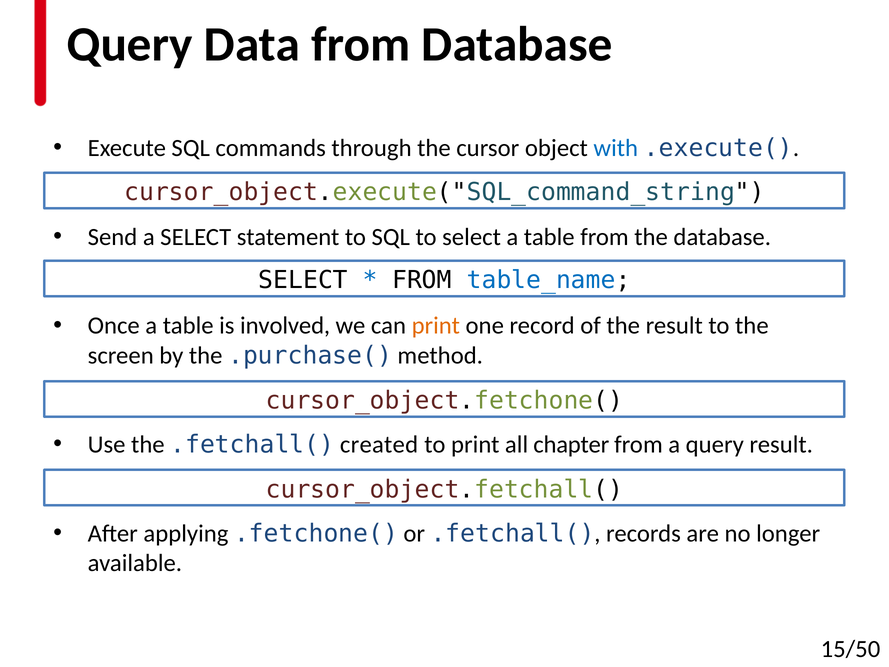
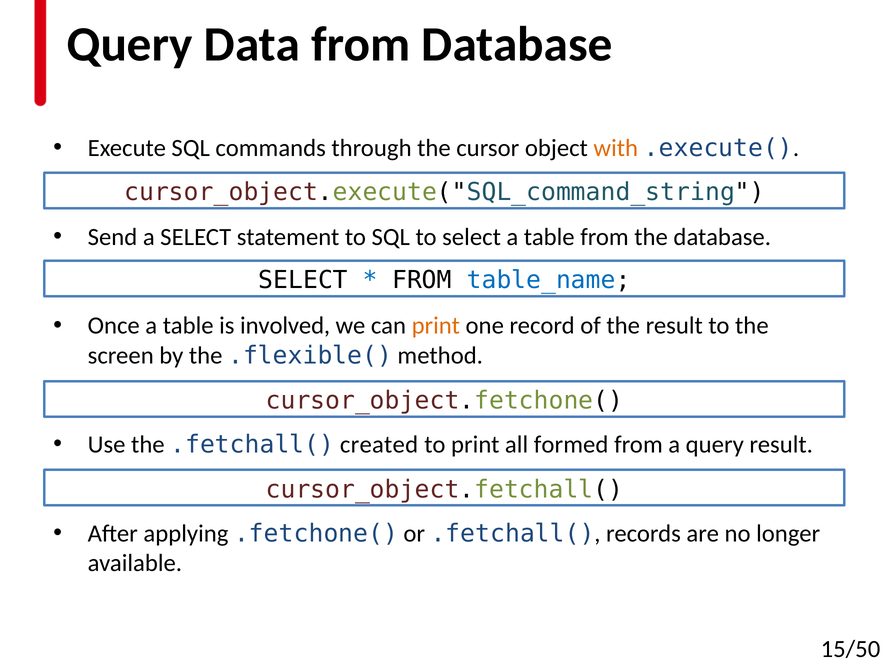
with colour: blue -> orange
.purchase(: .purchase( -> .flexible(
chapter: chapter -> formed
